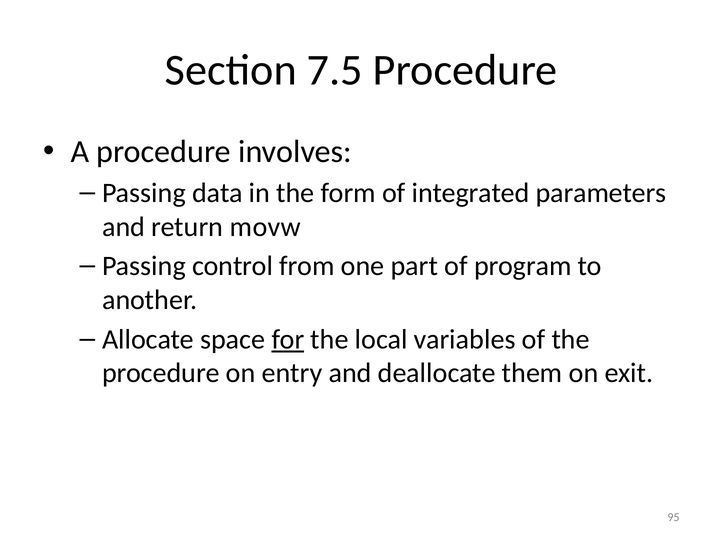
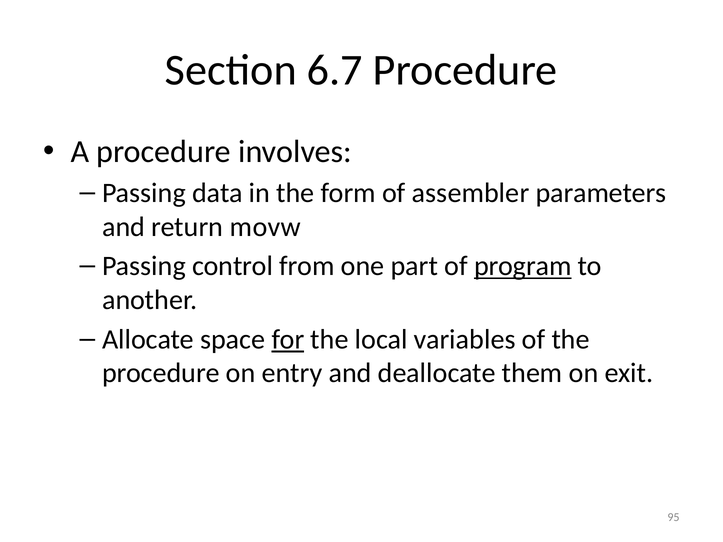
7.5: 7.5 -> 6.7
integrated: integrated -> assembler
program underline: none -> present
